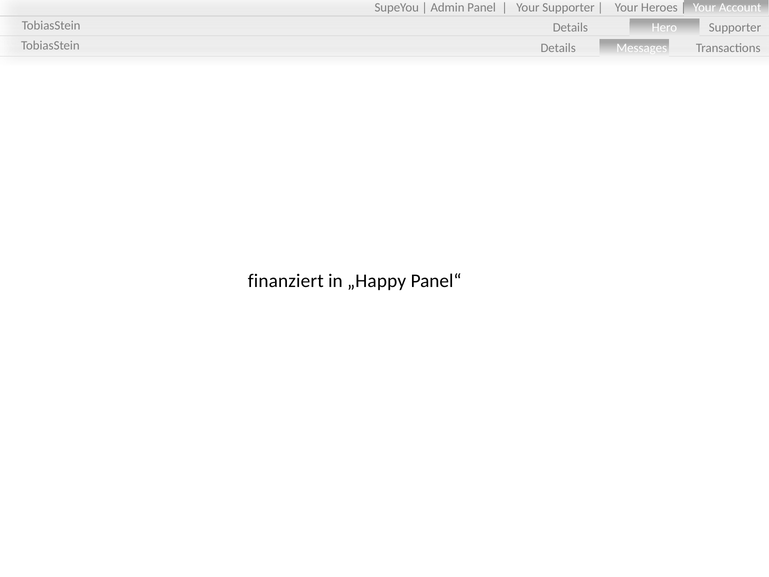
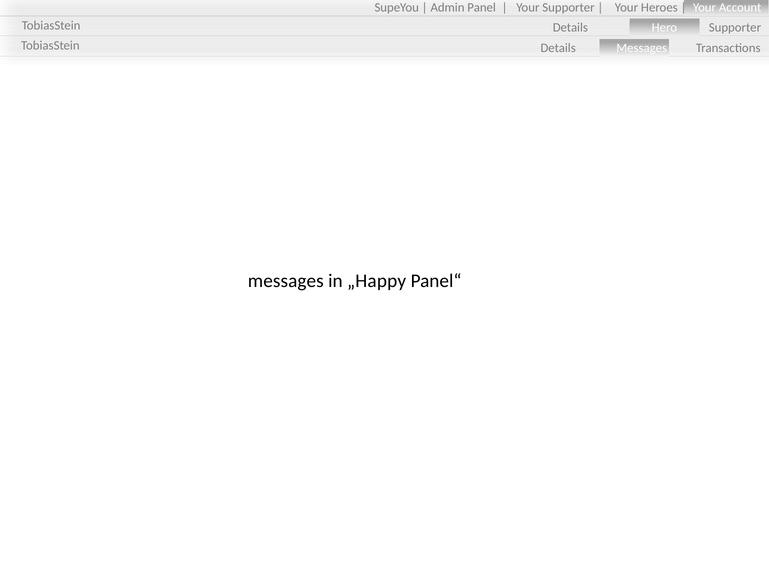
finanziert at (286, 281): finanziert -> messages
